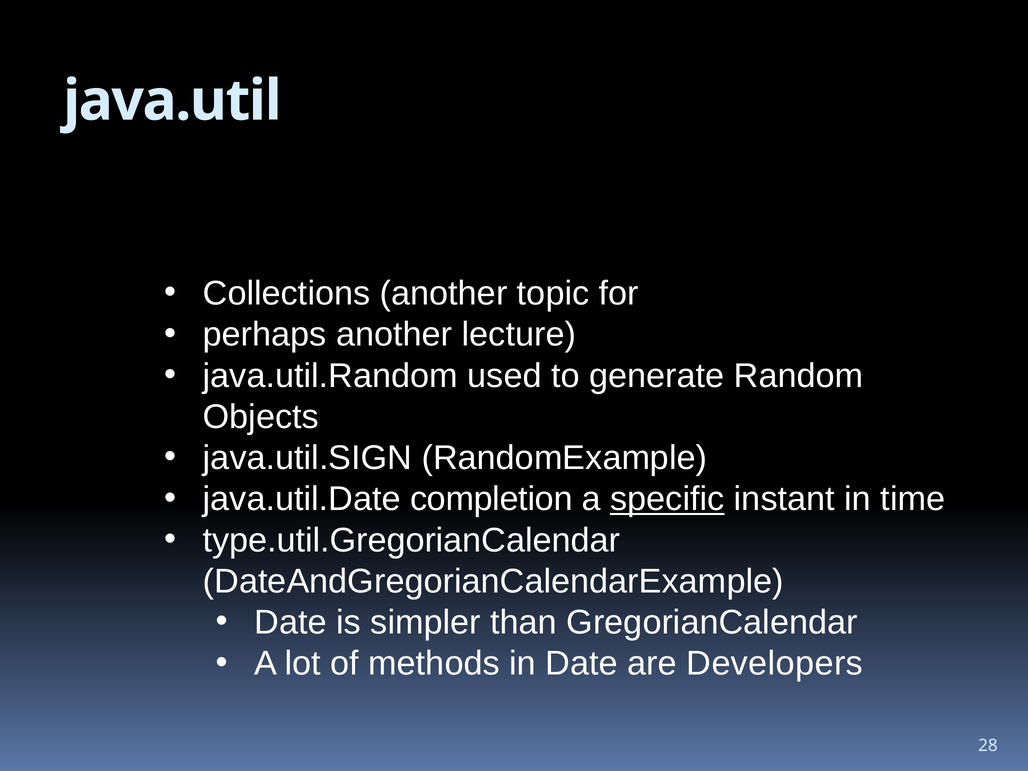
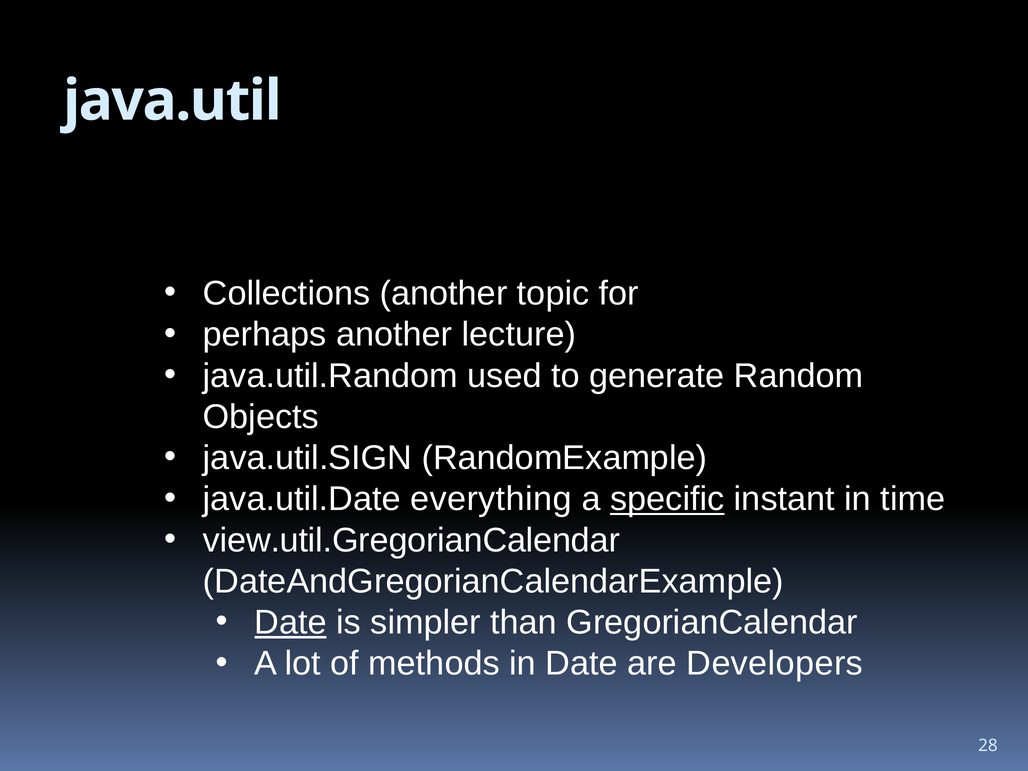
completion: completion -> everything
type.util.GregorianCalendar: type.util.GregorianCalendar -> view.util.GregorianCalendar
Date at (290, 623) underline: none -> present
